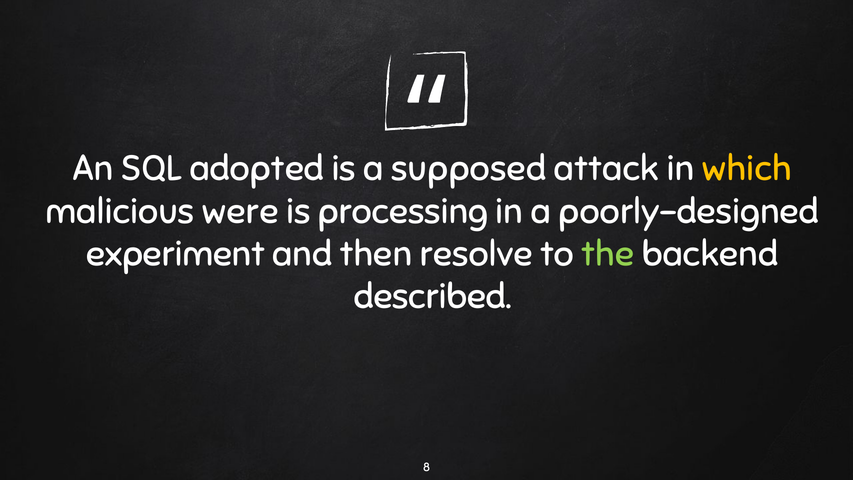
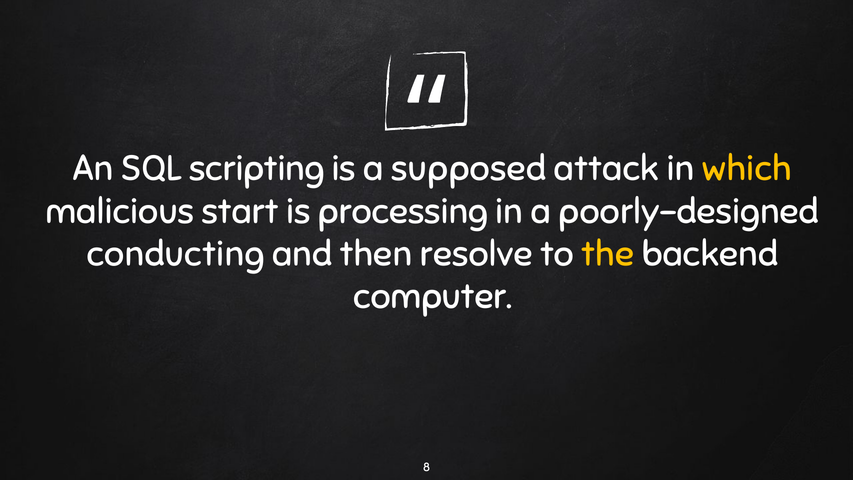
adopted: adopted -> scripting
were: were -> start
experiment: experiment -> conducting
the colour: light green -> yellow
described: described -> computer
